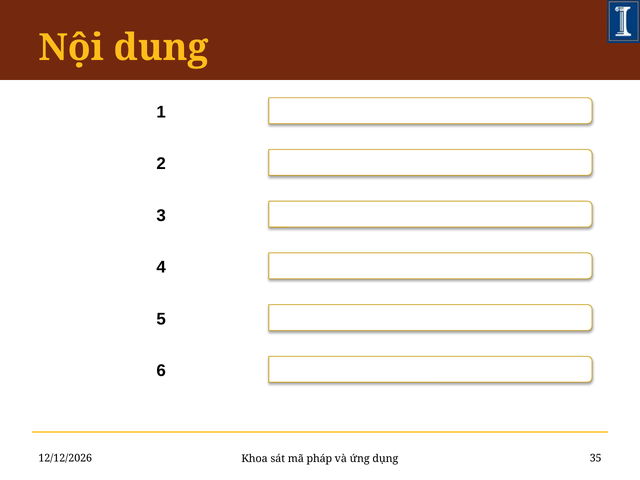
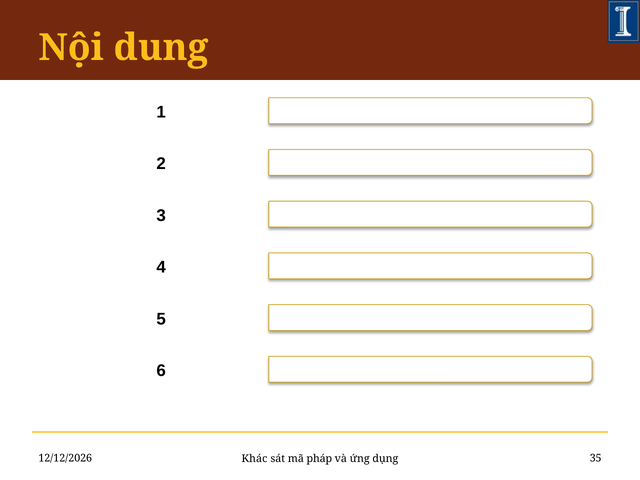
Khoa: Khoa -> Khác
